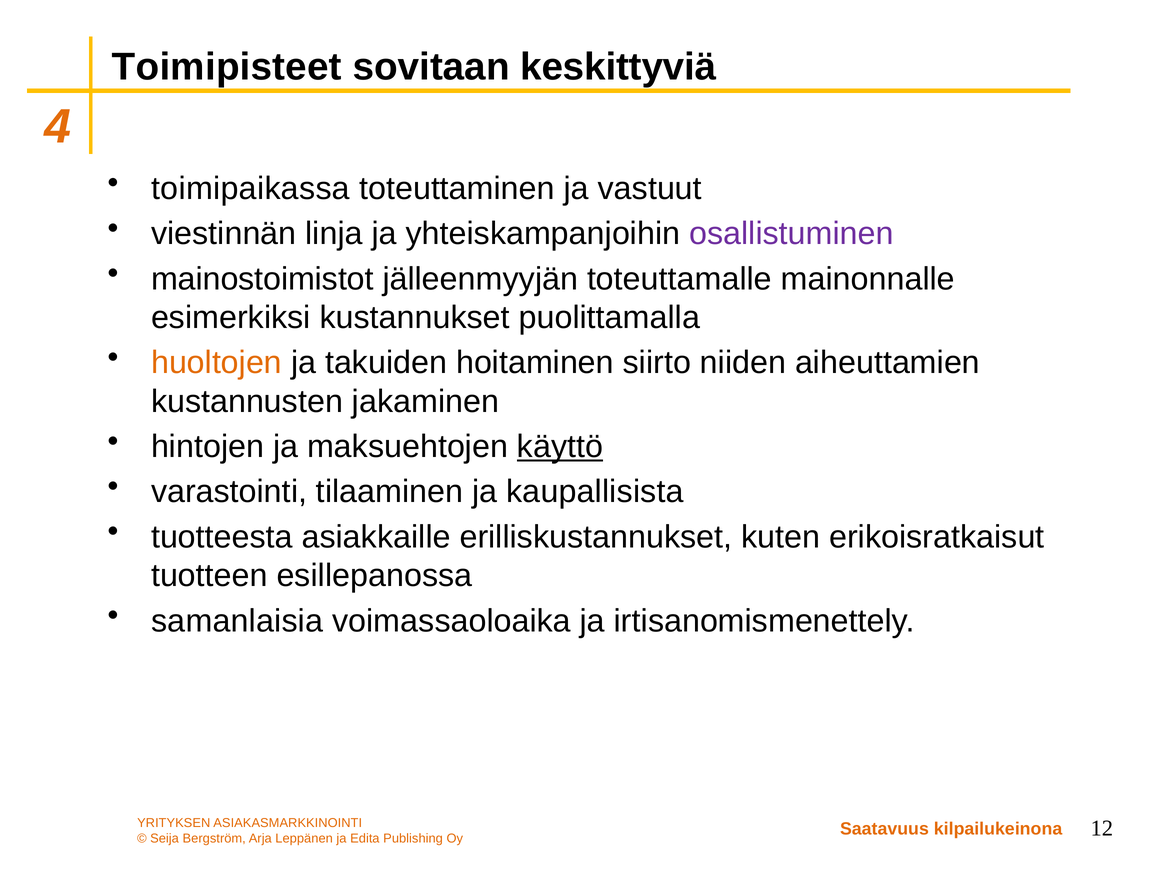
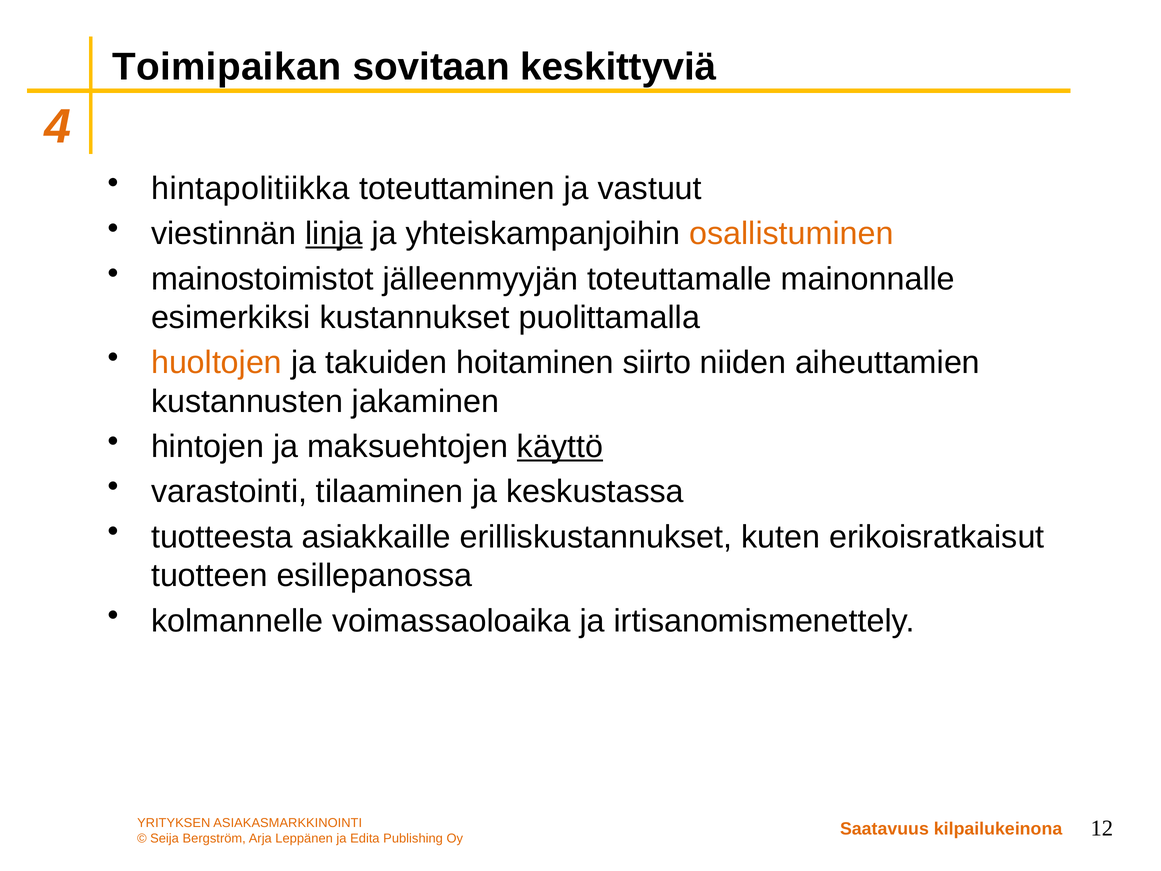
Toimipisteet: Toimipisteet -> Toimipaikan
toimipaikassa: toimipaikassa -> hintapolitiikka
linja underline: none -> present
osallistuminen colour: purple -> orange
kaupallisista: kaupallisista -> keskustassa
samanlaisia: samanlaisia -> kolmannelle
